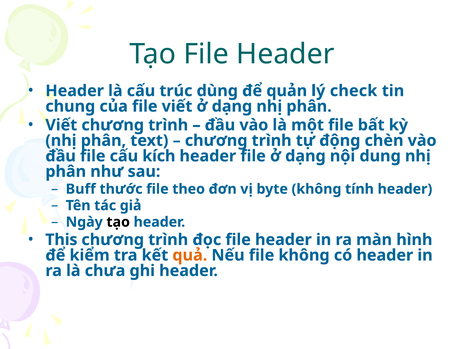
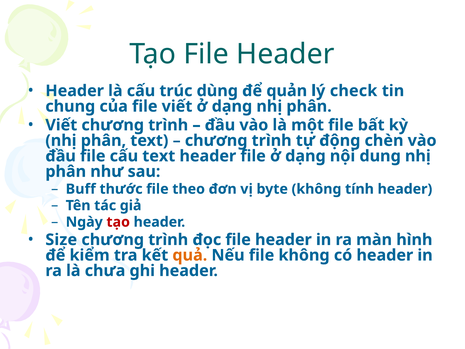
cấu kích: kích -> text
tạo at (118, 222) colour: black -> red
This: This -> Size
